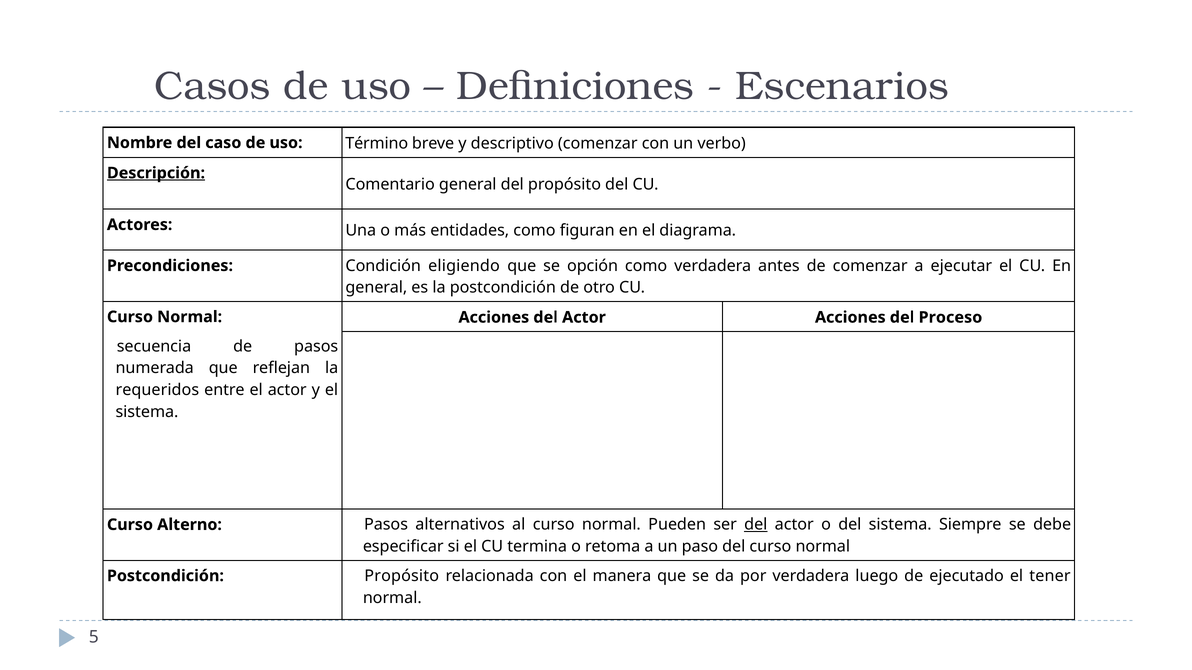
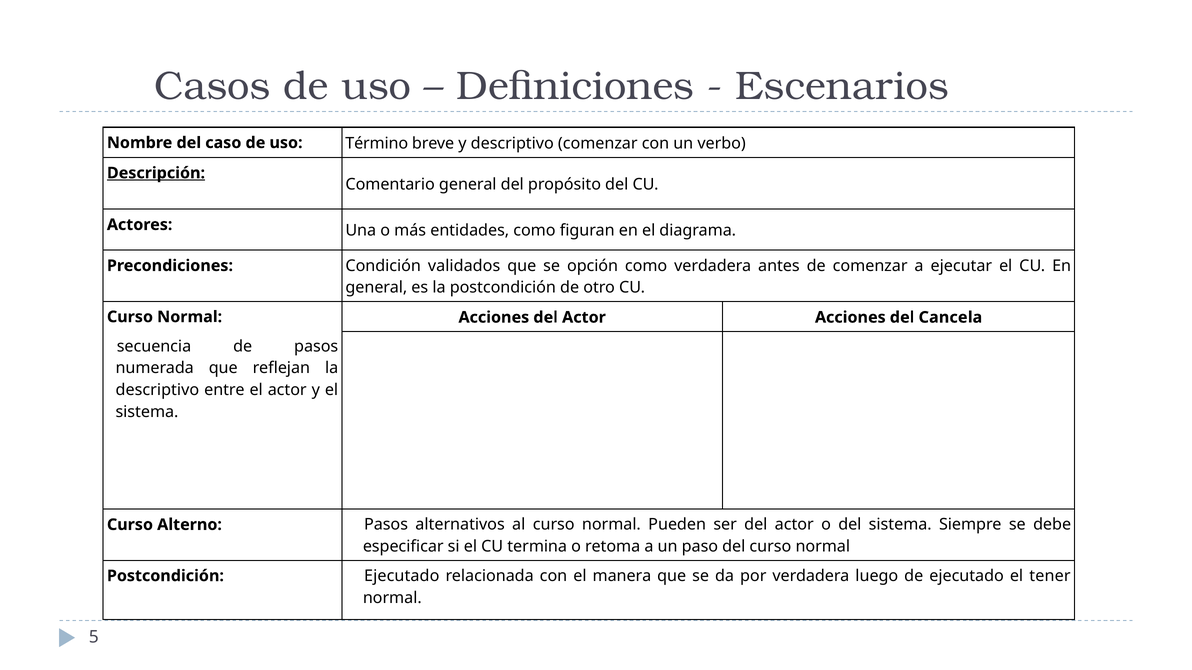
eligiendo: eligiendo -> validados
Proceso: Proceso -> Cancela
requeridos at (157, 390): requeridos -> descriptivo
del at (756, 525) underline: present -> none
Postcondición Propósito: Propósito -> Ejecutado
